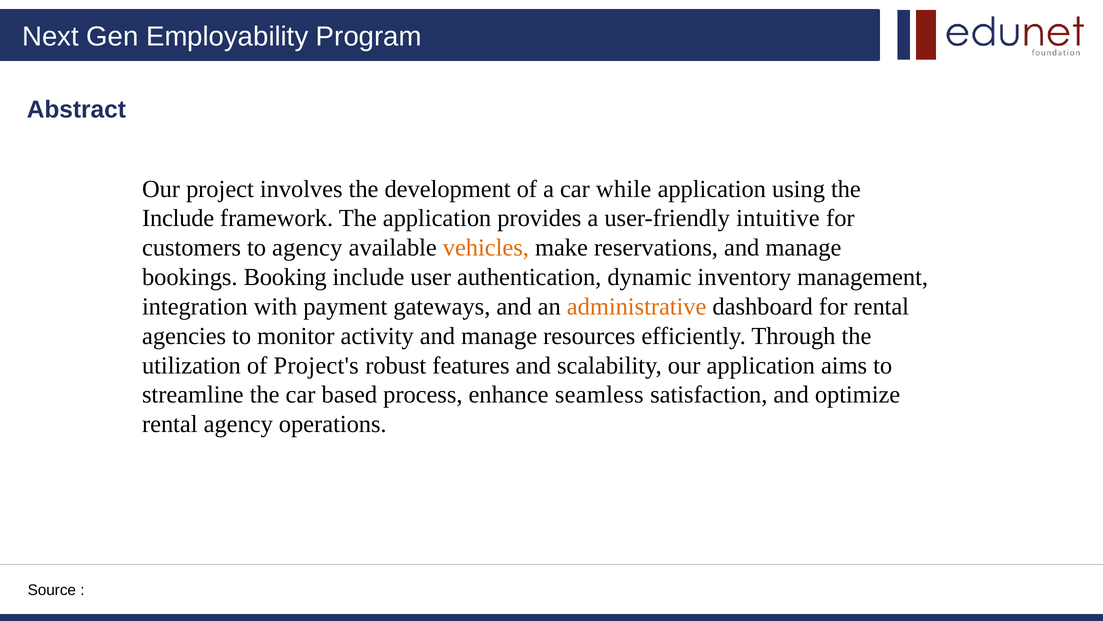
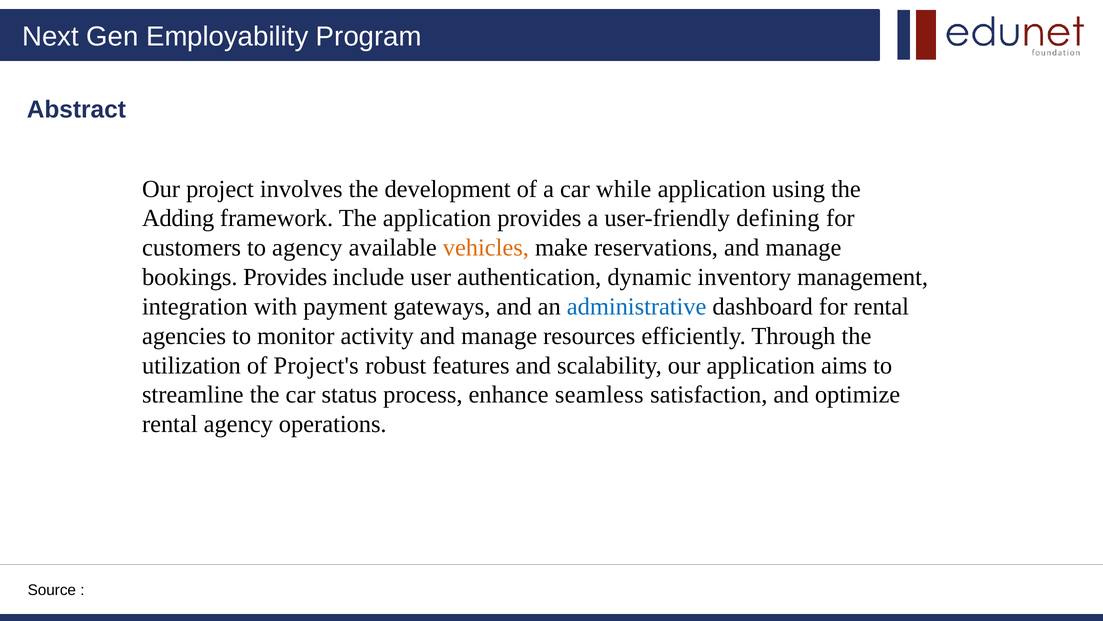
Include at (178, 218): Include -> Adding
intuitive: intuitive -> defining
bookings Booking: Booking -> Provides
administrative colour: orange -> blue
based: based -> status
